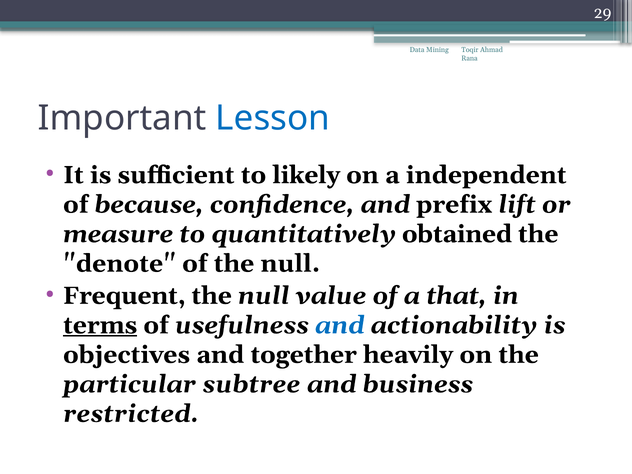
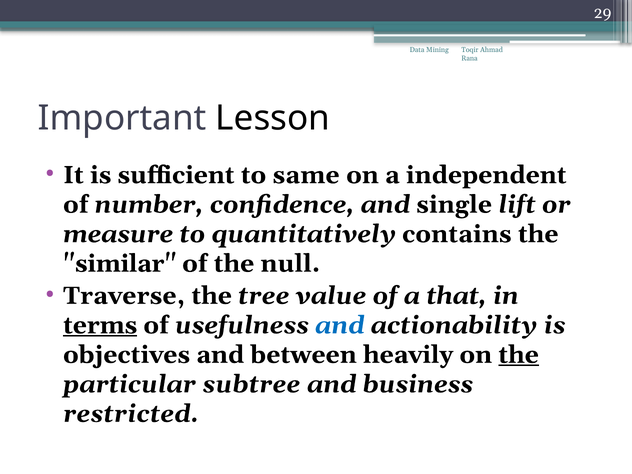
Lesson colour: blue -> black
likely: likely -> same
because: because -> number
prefix: prefix -> single
obtained: obtained -> contains
denote: denote -> similar
Frequent: Frequent -> Traverse
null at (264, 296): null -> tree
together: together -> between
the at (519, 355) underline: none -> present
